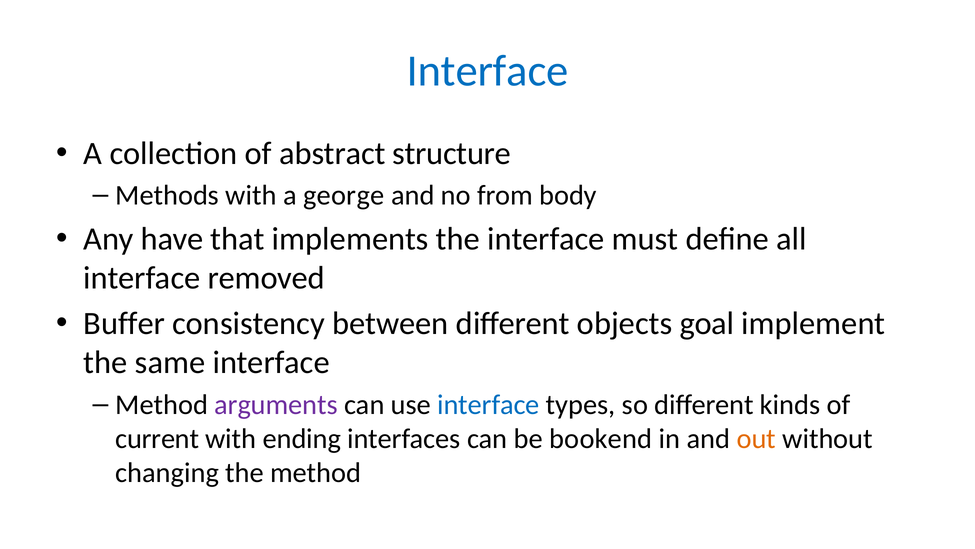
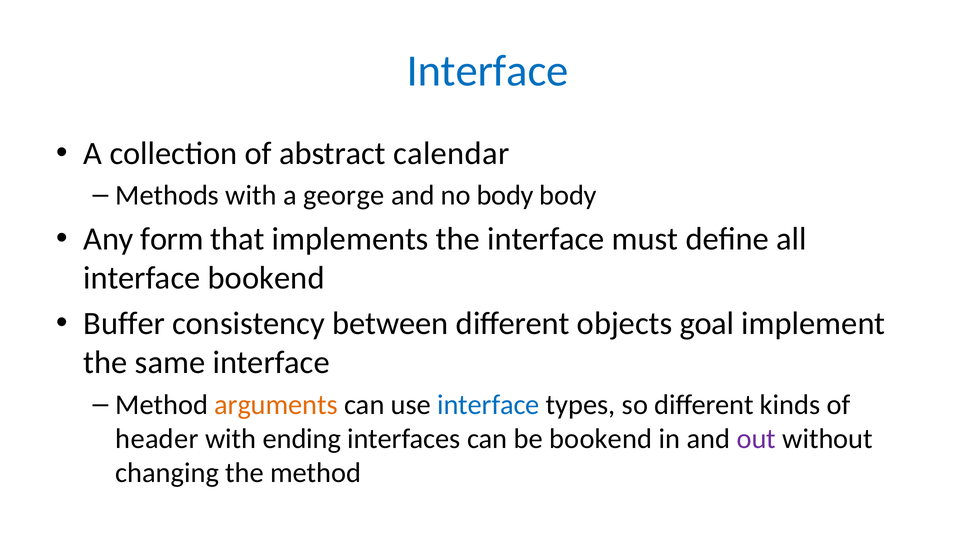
structure: structure -> calendar
no from: from -> body
have: have -> form
interface removed: removed -> bookend
arguments colour: purple -> orange
current: current -> header
out colour: orange -> purple
